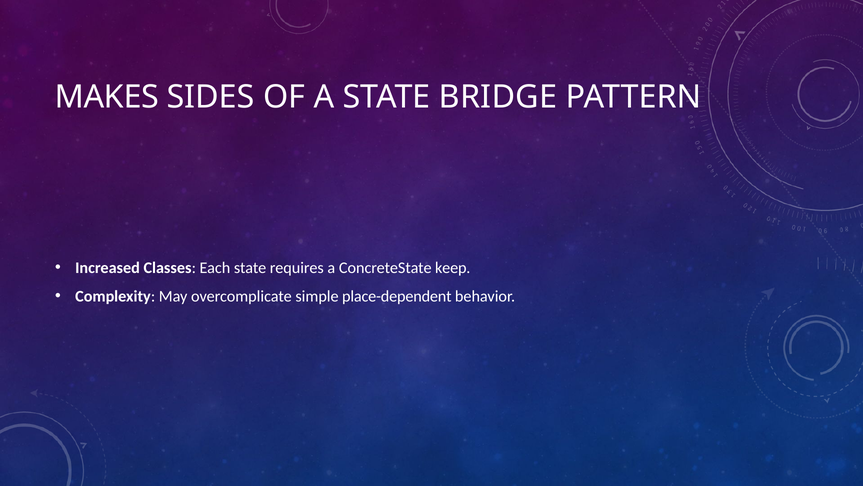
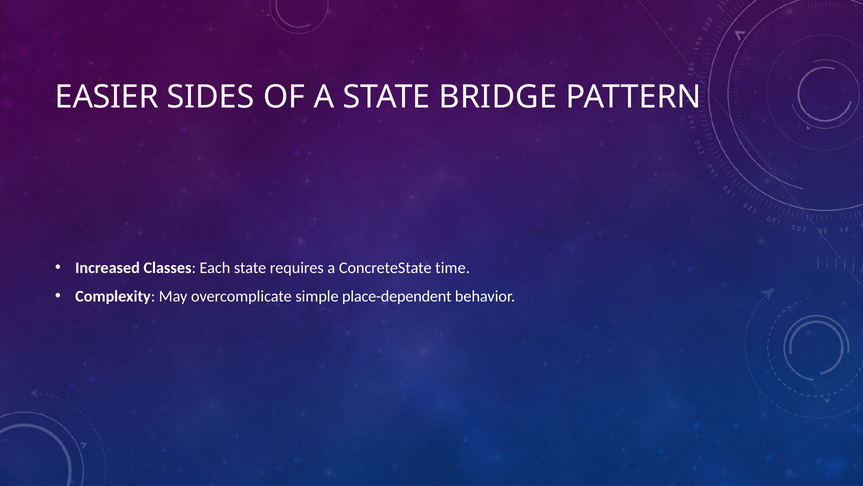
MAKES: MAKES -> EASIER
keep: keep -> time
